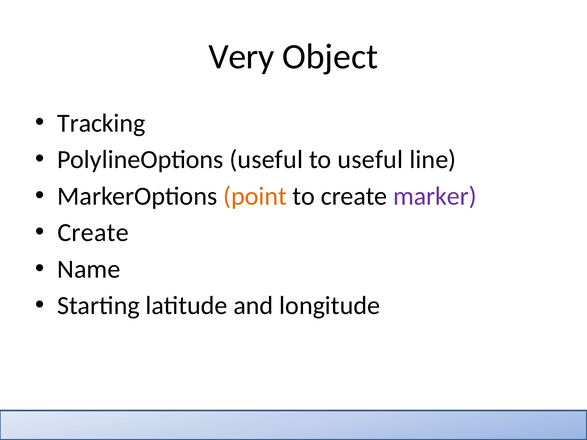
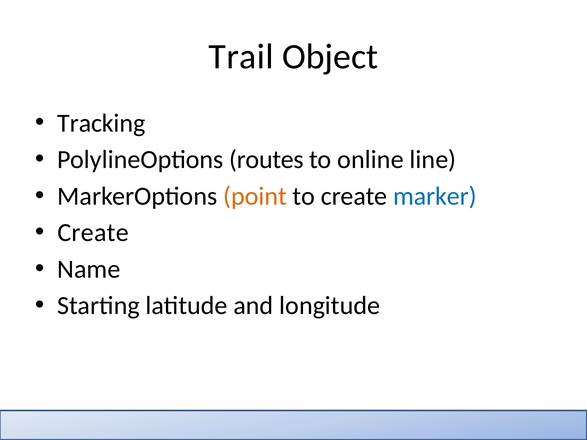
Very: Very -> Trail
PolylineOptions useful: useful -> routes
to useful: useful -> online
marker colour: purple -> blue
